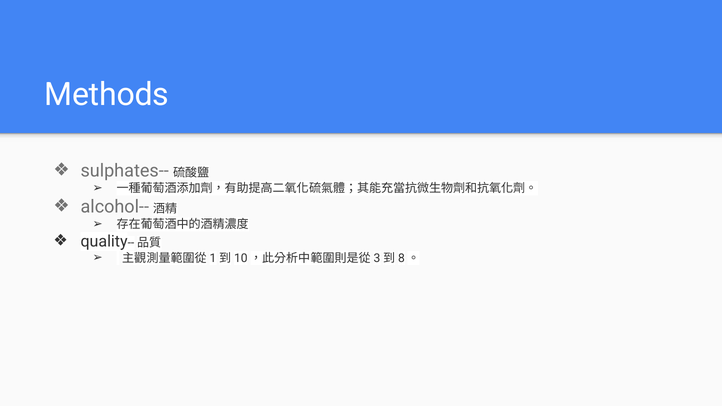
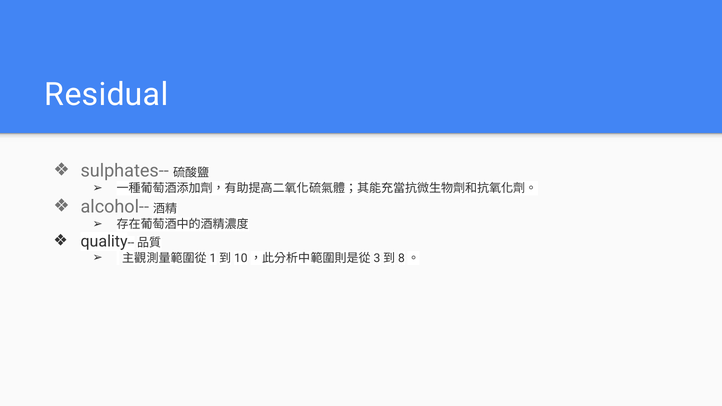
Methods: Methods -> Residual
